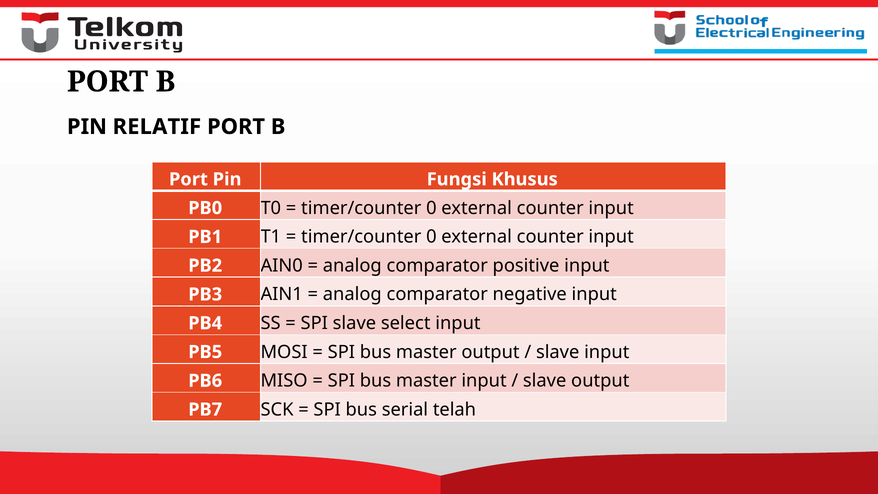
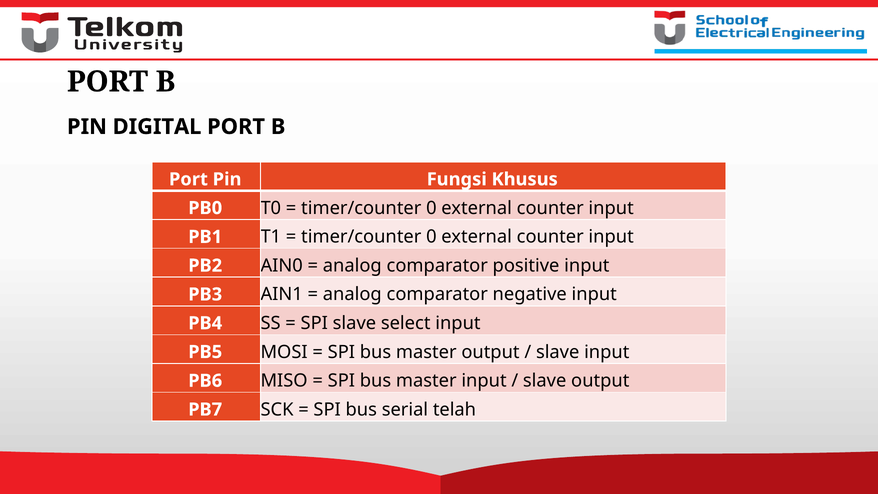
RELATIF: RELATIF -> DIGITAL
